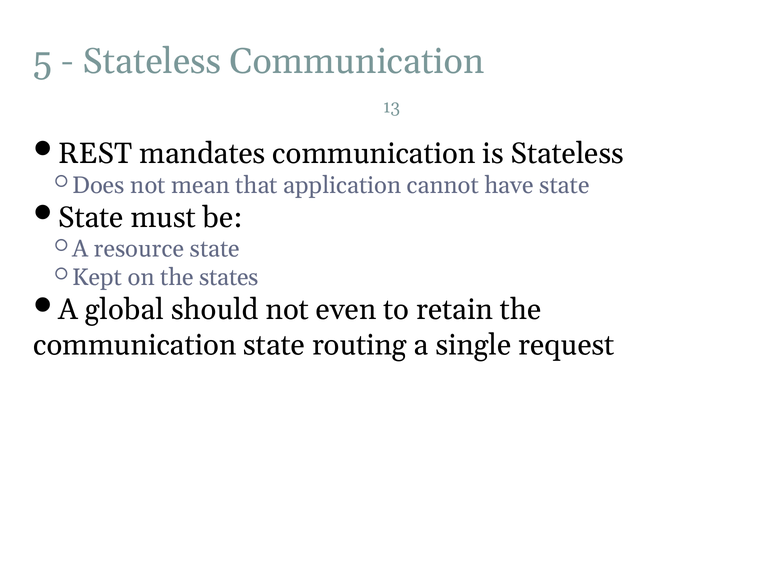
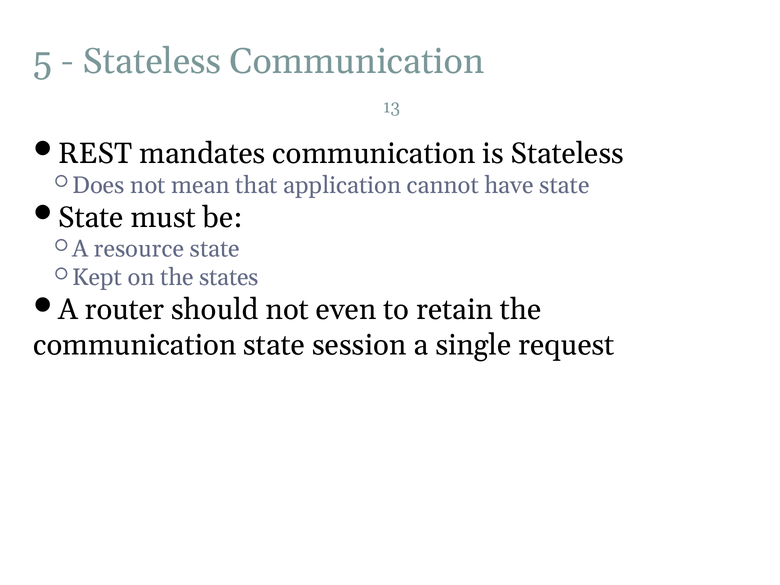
global: global -> router
routing: routing -> session
